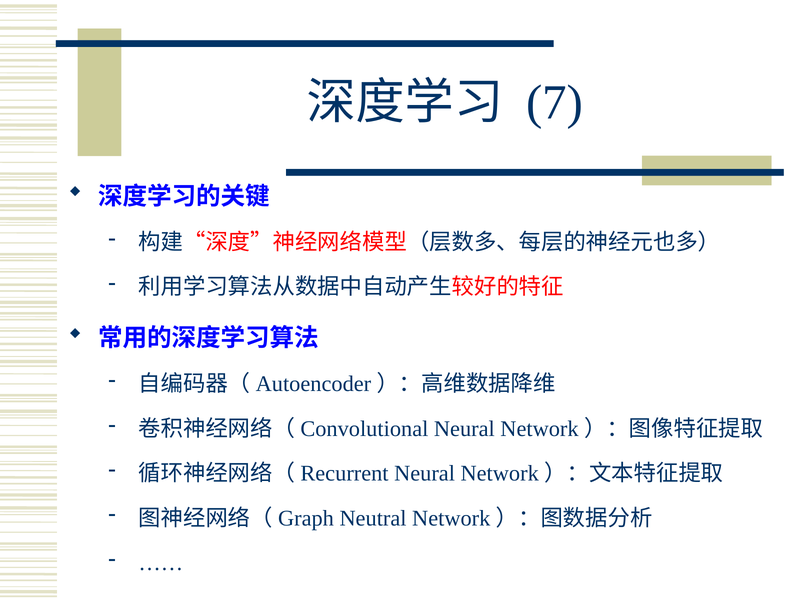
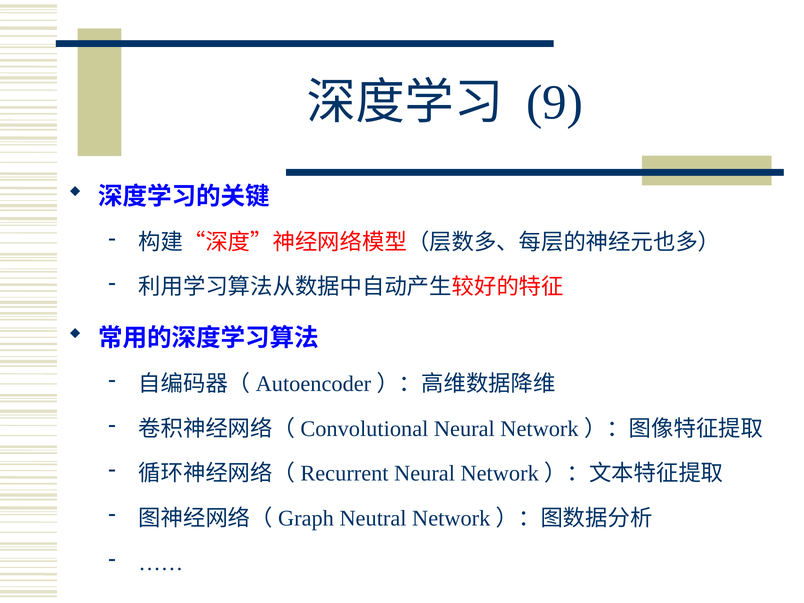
7: 7 -> 9
